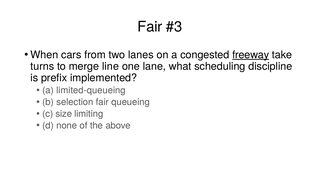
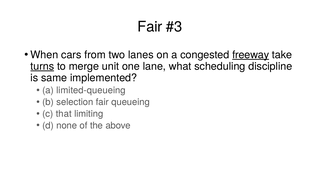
turns underline: none -> present
line: line -> unit
prefix: prefix -> same
size: size -> that
